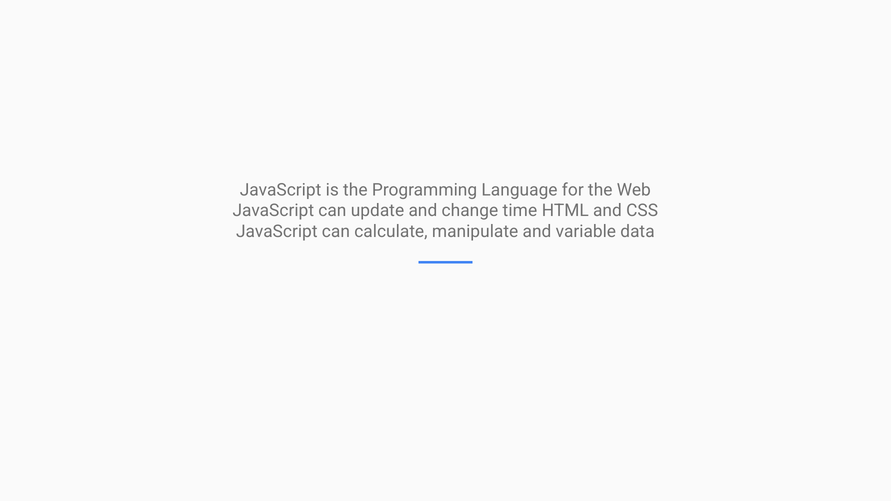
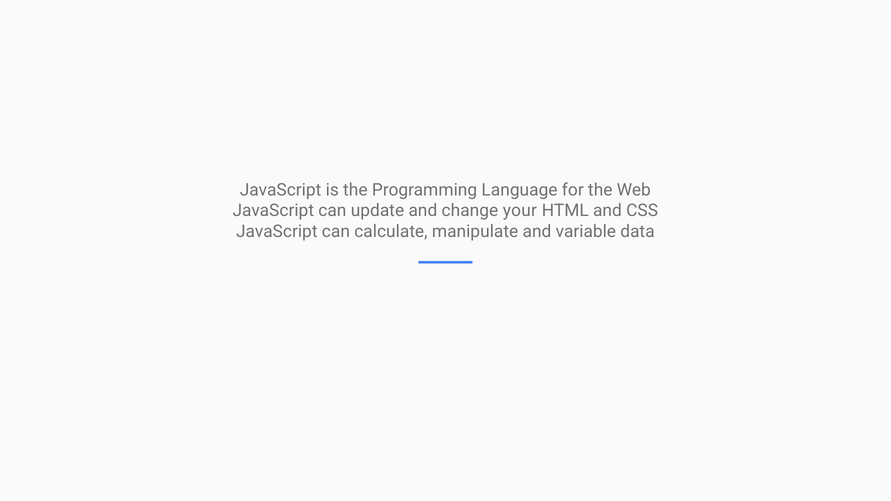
time: time -> your
